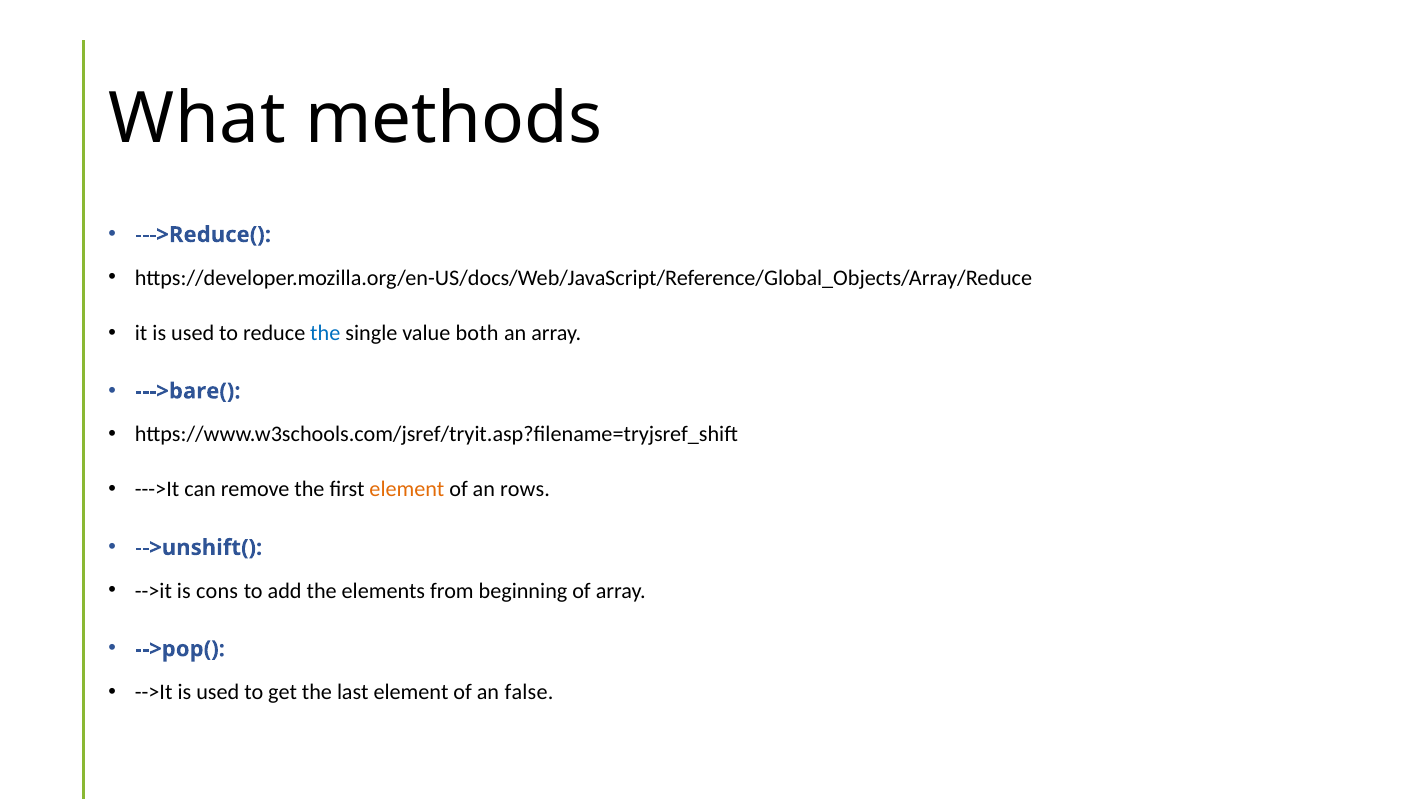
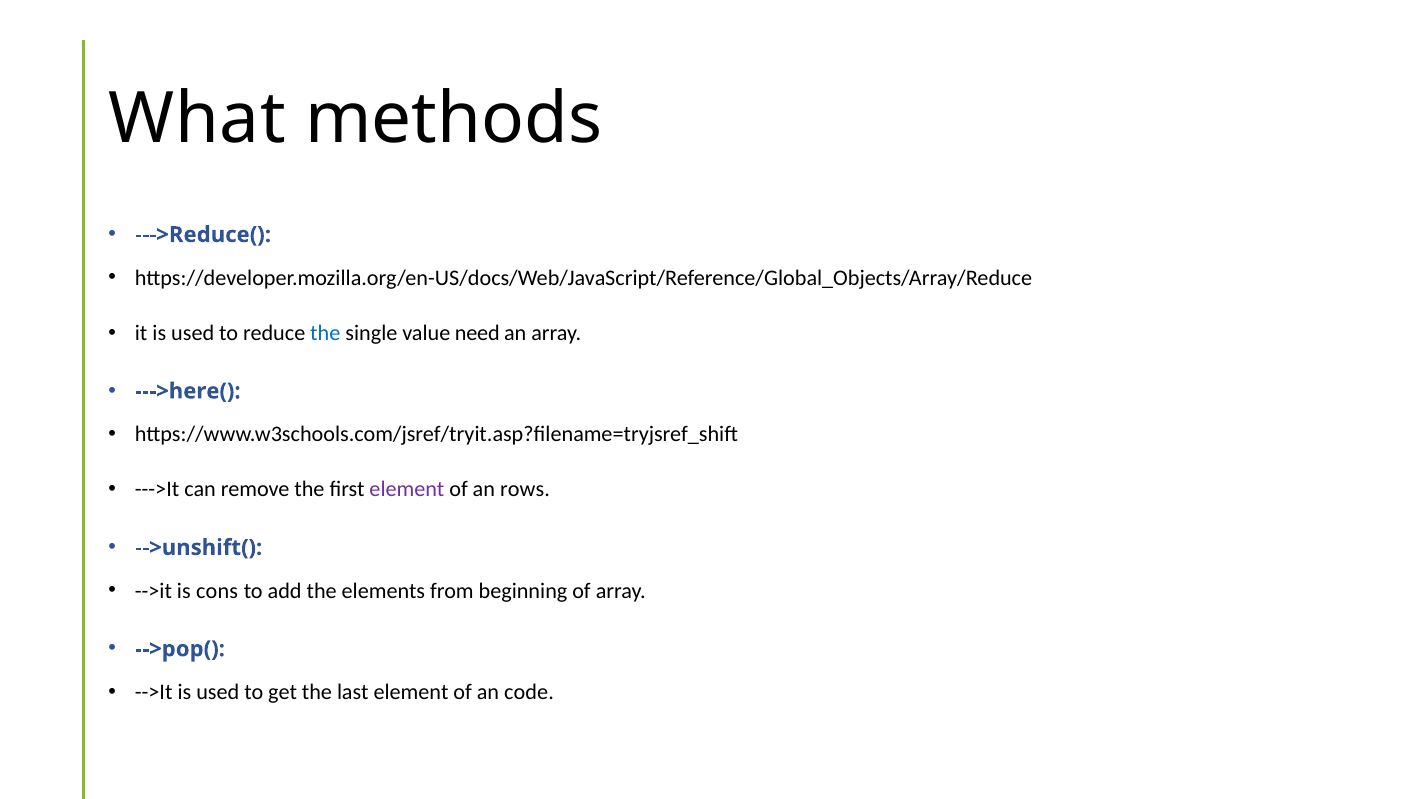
both: both -> need
--->bare(: --->bare( -> --->here(
element at (407, 490) colour: orange -> purple
false: false -> code
